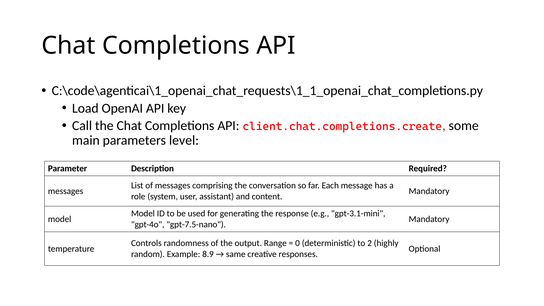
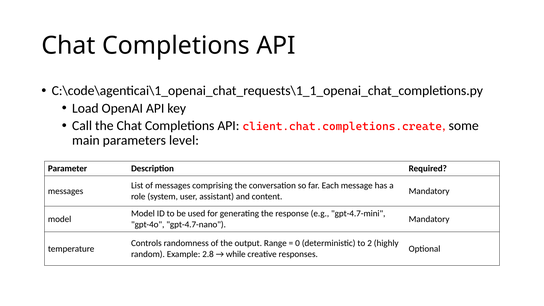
gpt-3.1-mini: gpt-3.1-mini -> gpt-4.7-mini
gpt-7.5-nano: gpt-7.5-nano -> gpt-4.7-nano
8.9: 8.9 -> 2.8
same: same -> while
